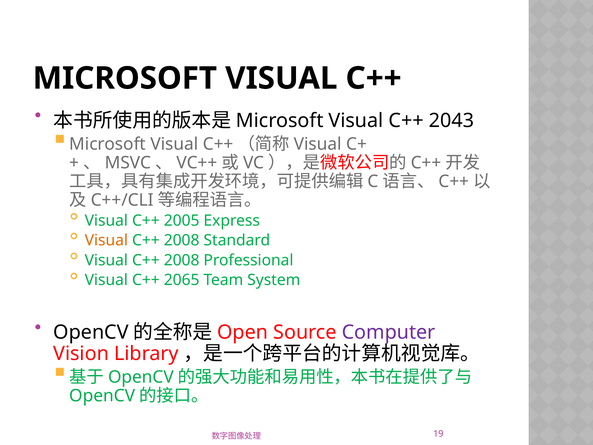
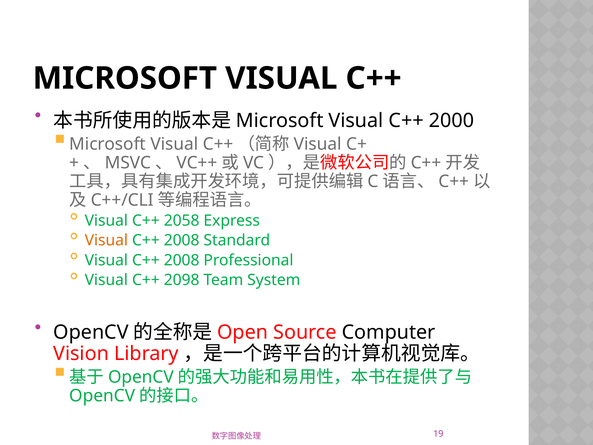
2043: 2043 -> 2000
2005: 2005 -> 2058
2065: 2065 -> 2098
Computer colour: purple -> black
